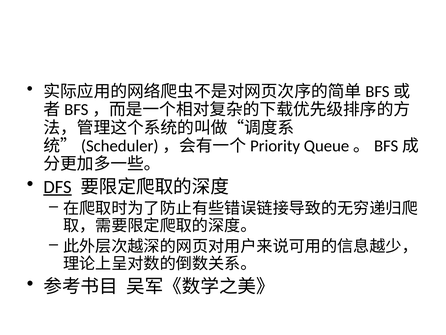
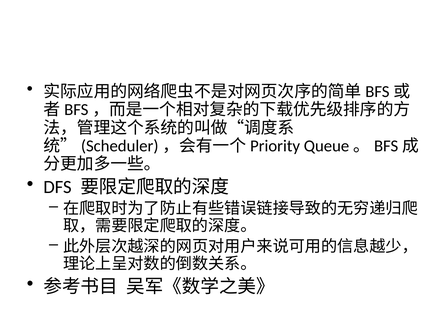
DFS underline: present -> none
